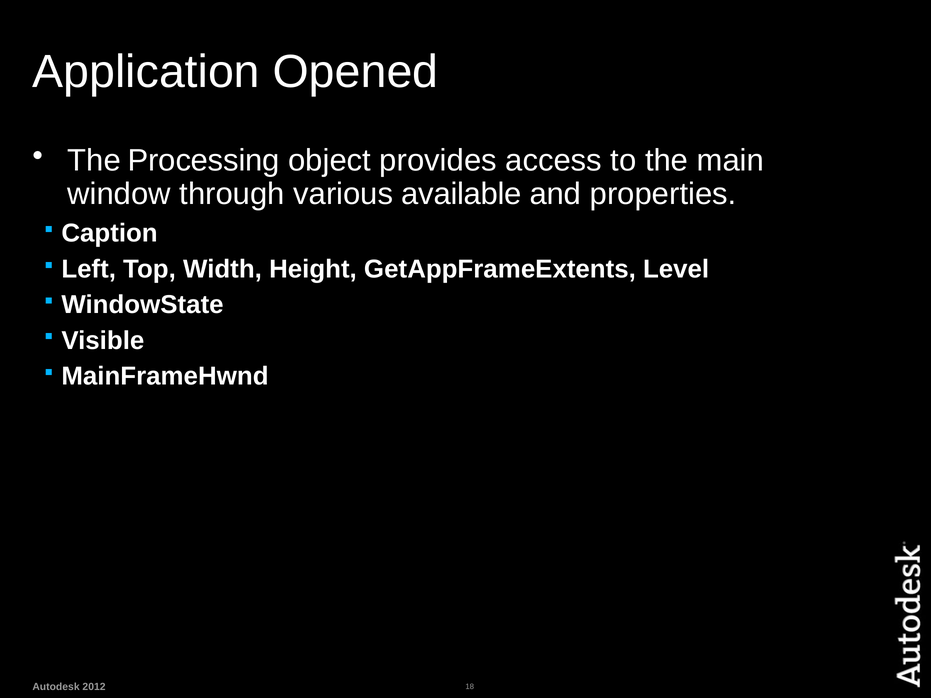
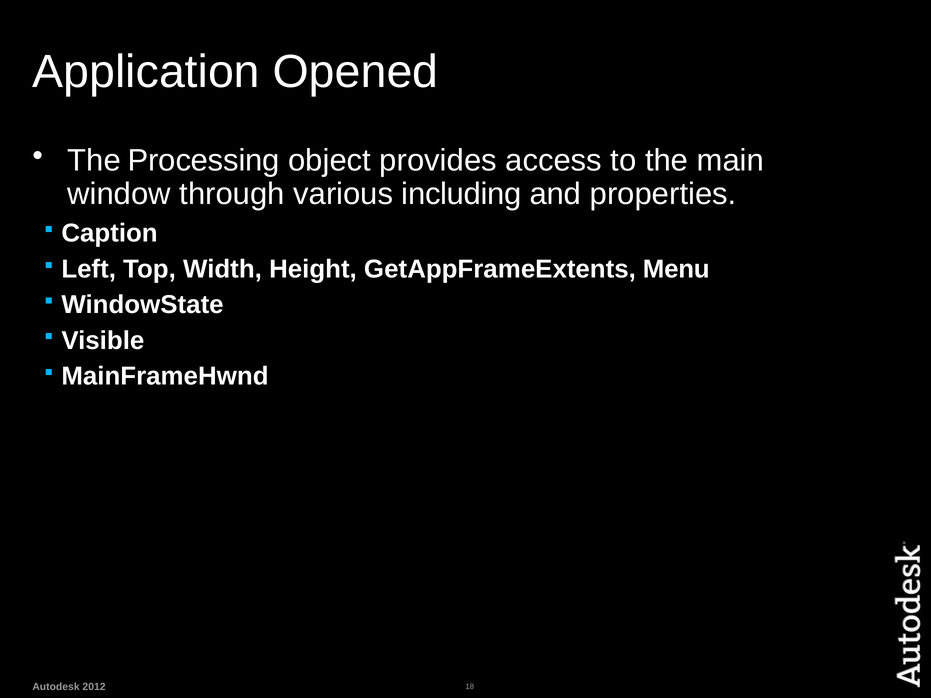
available: available -> including
Level: Level -> Menu
